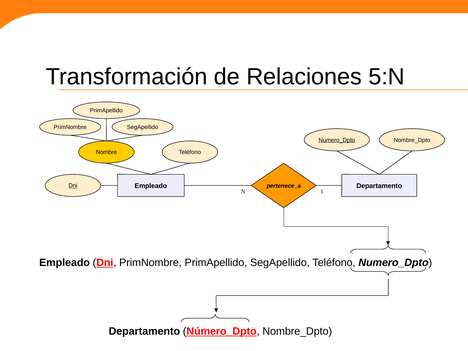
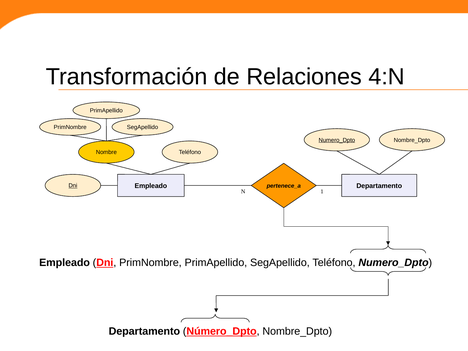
5:N: 5:N -> 4:N
